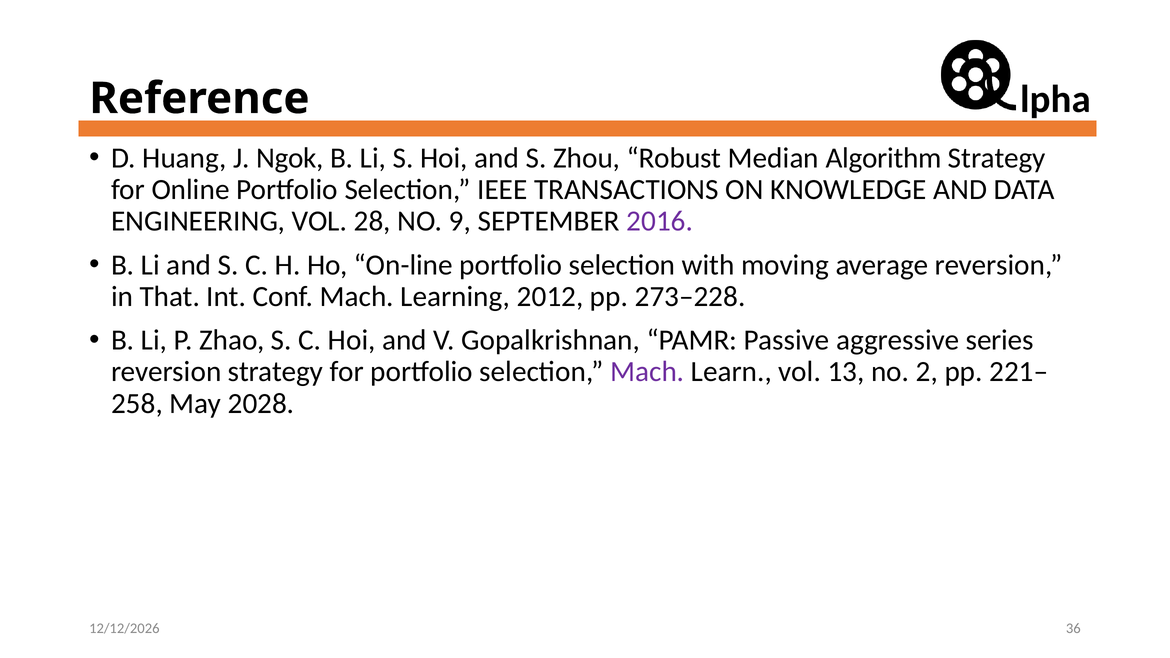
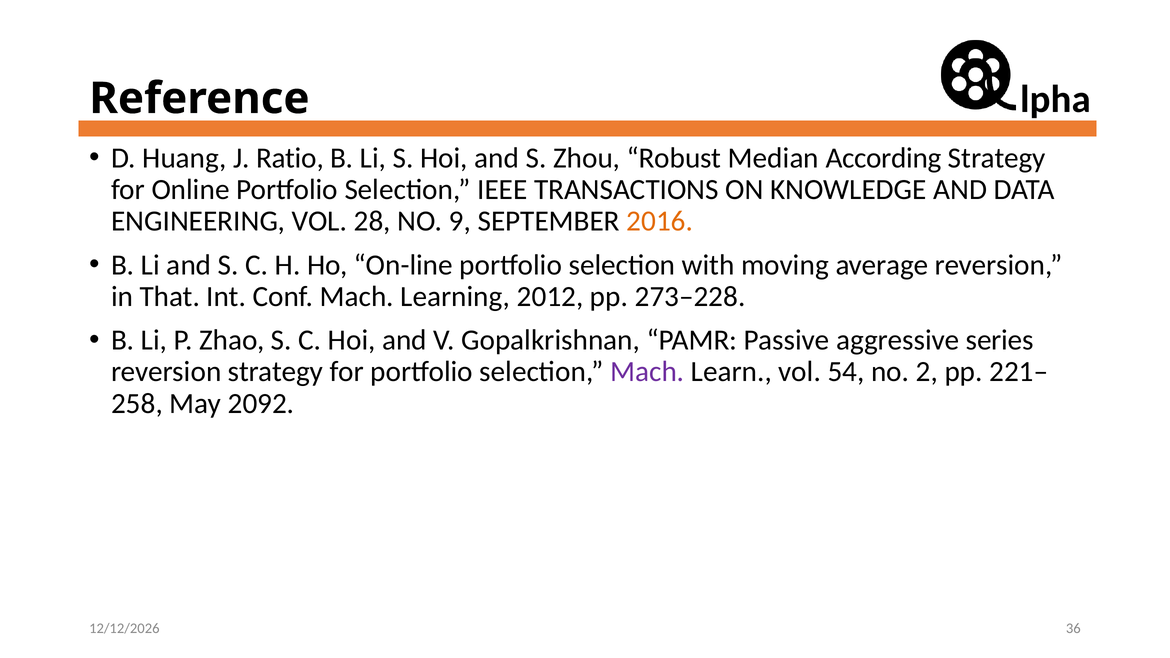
Ngok: Ngok -> Ratio
Algorithm: Algorithm -> According
2016 colour: purple -> orange
13: 13 -> 54
2028: 2028 -> 2092
